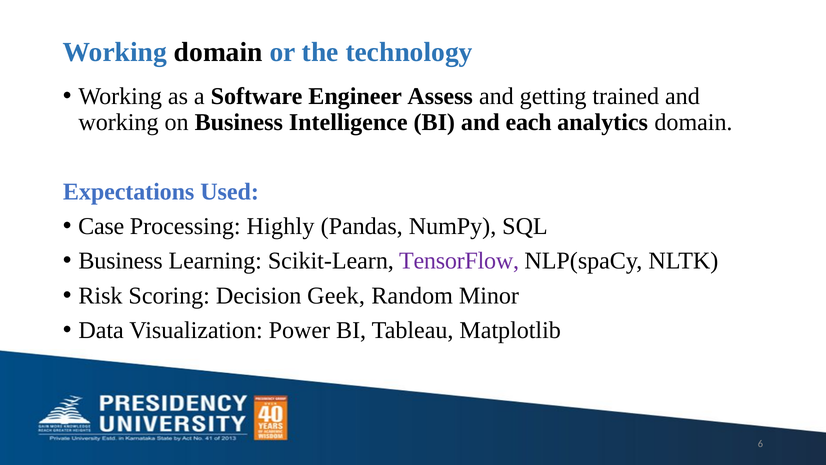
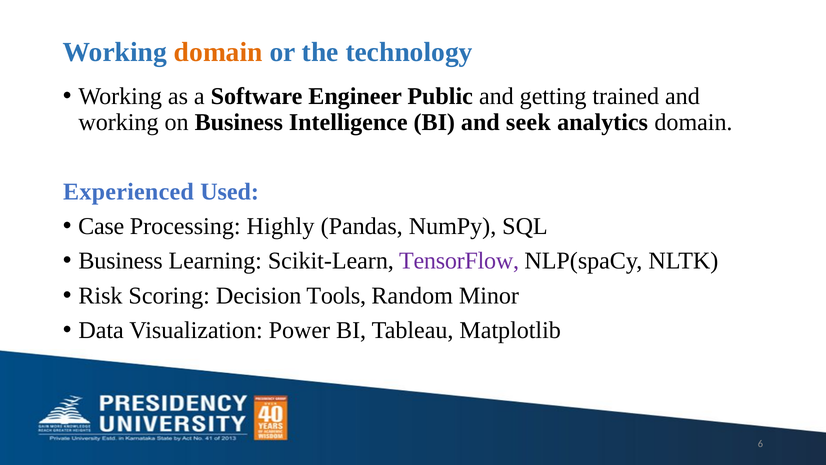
domain at (218, 52) colour: black -> orange
Assess: Assess -> Public
each: each -> seek
Expectations: Expectations -> Experienced
Geek: Geek -> Tools
